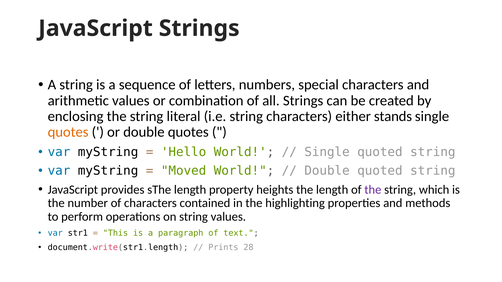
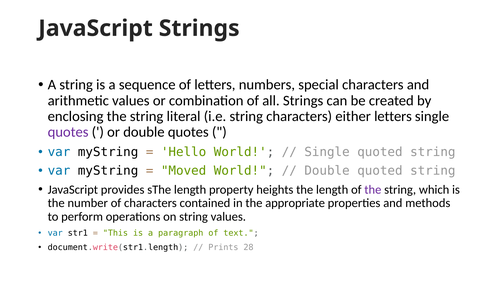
either stands: stands -> letters
quotes at (68, 132) colour: orange -> purple
highlighting: highlighting -> appropriate
